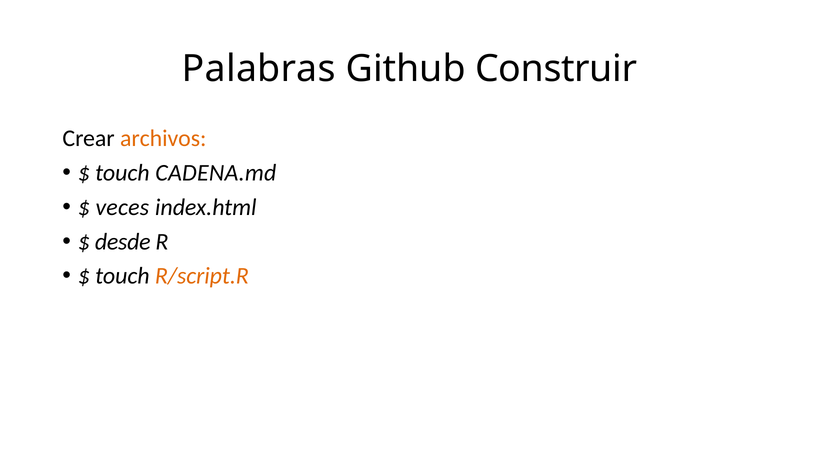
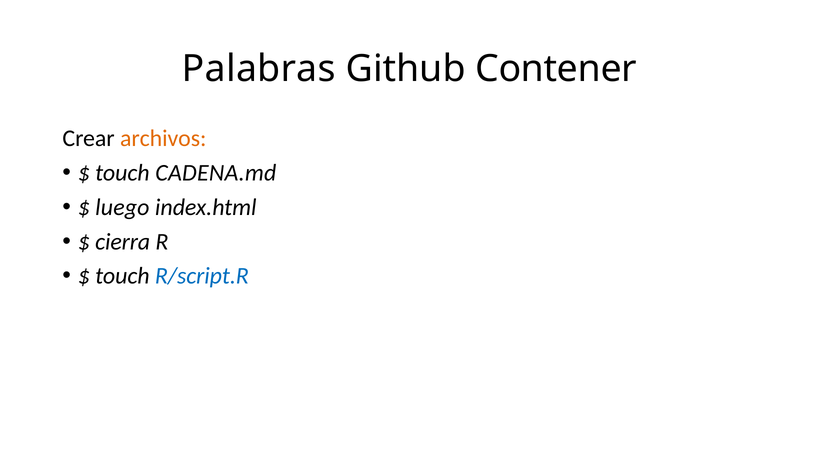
Construir: Construir -> Contener
veces: veces -> luego
desde: desde -> cierra
R/script.R colour: orange -> blue
